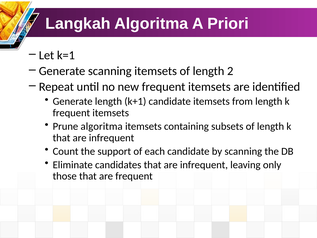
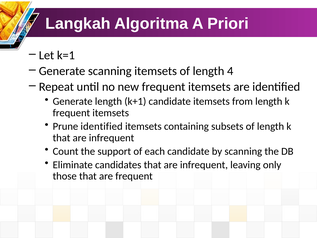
2: 2 -> 4
Prune algoritma: algoritma -> identified
